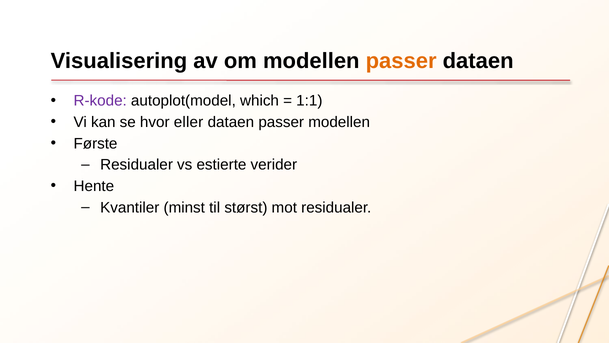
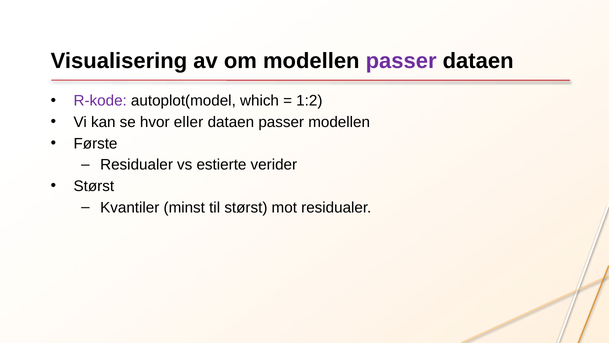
passer at (401, 61) colour: orange -> purple
1:1: 1:1 -> 1:2
Hente at (94, 186): Hente -> Størst
